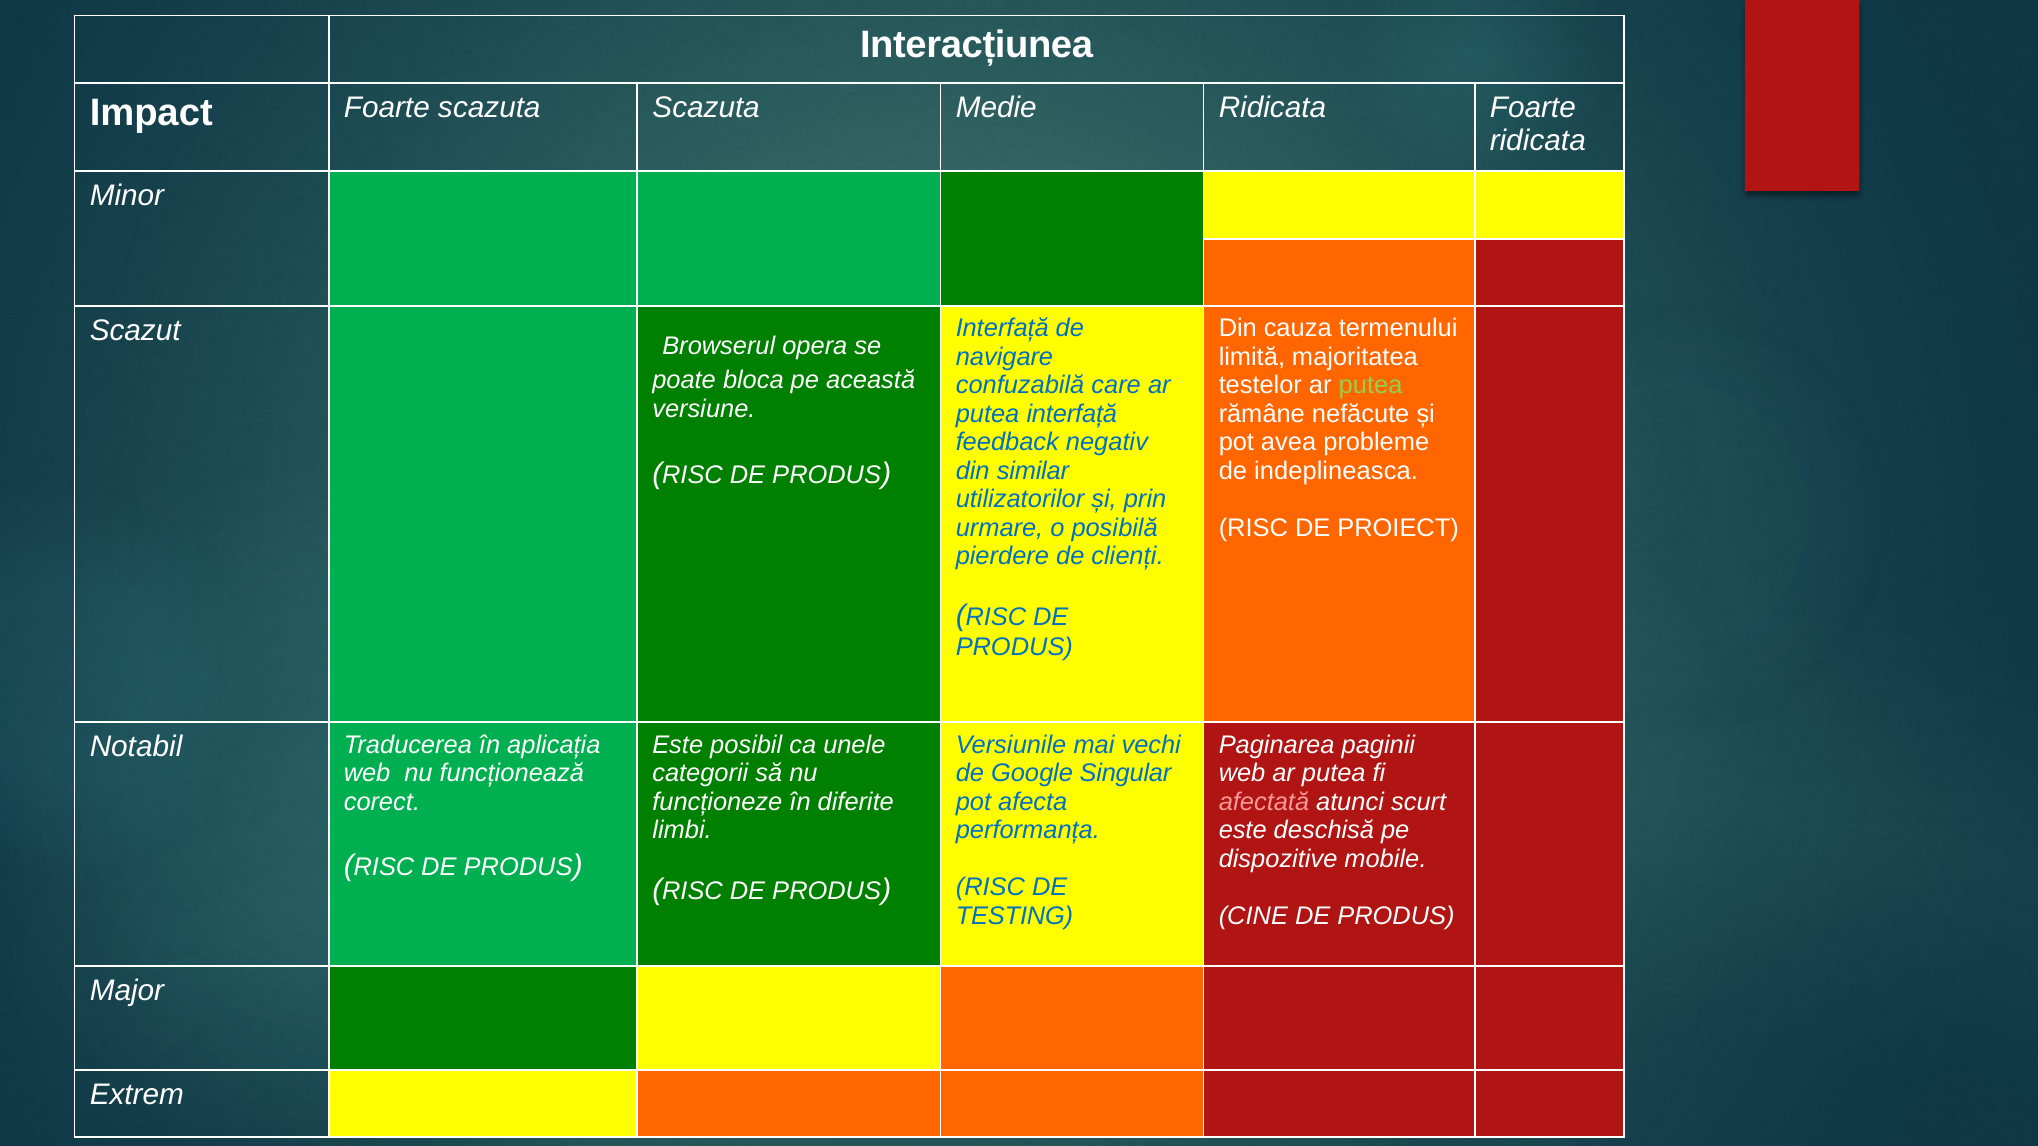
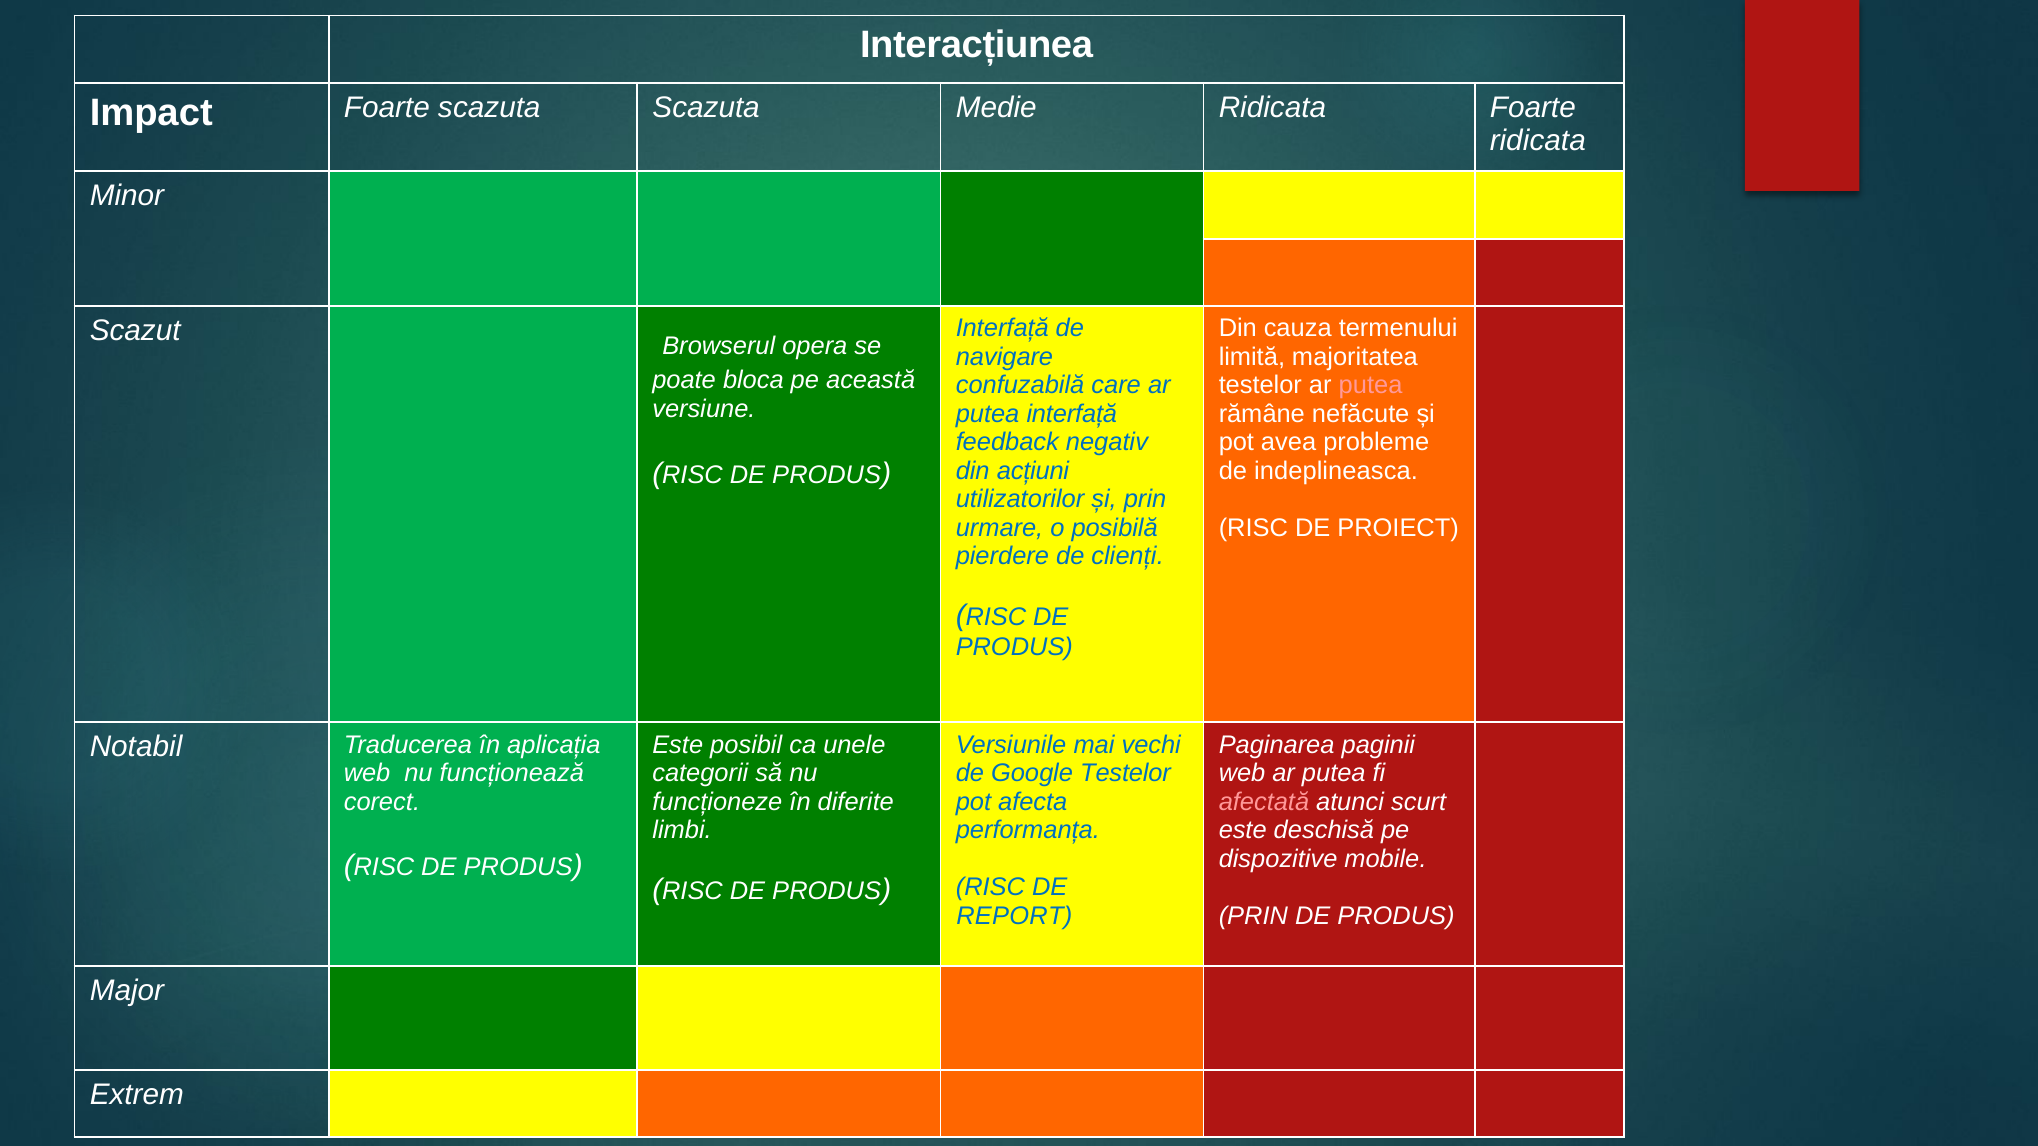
putea at (1371, 386) colour: light green -> pink
similar: similar -> acțiuni
Google Singular: Singular -> Testelor
TESTING: TESTING -> REPORT
CINE at (1253, 916): CINE -> PRIN
